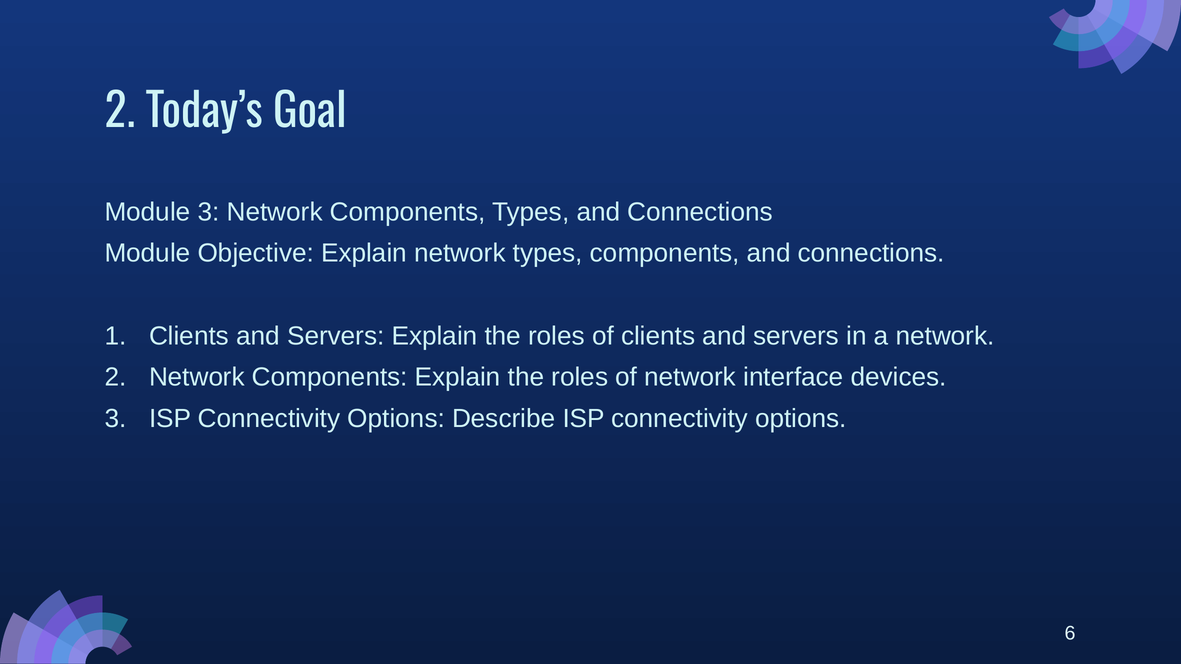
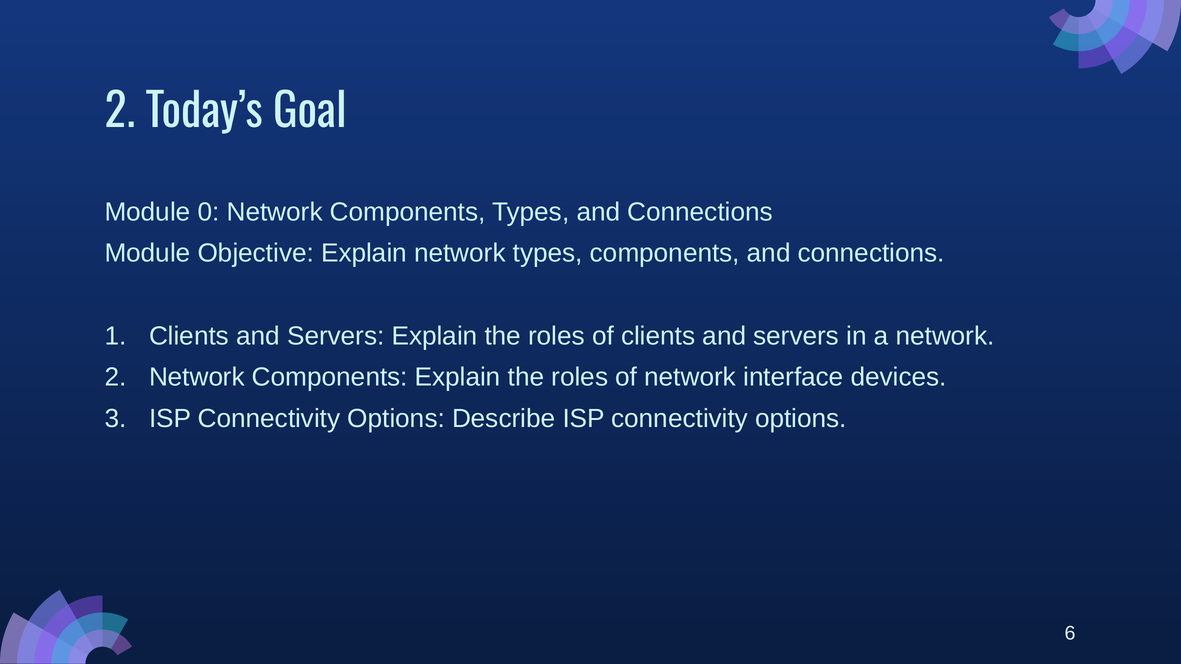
Module 3: 3 -> 0
